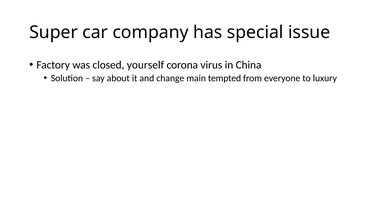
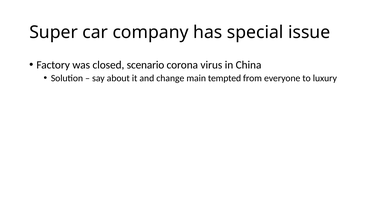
yourself: yourself -> scenario
